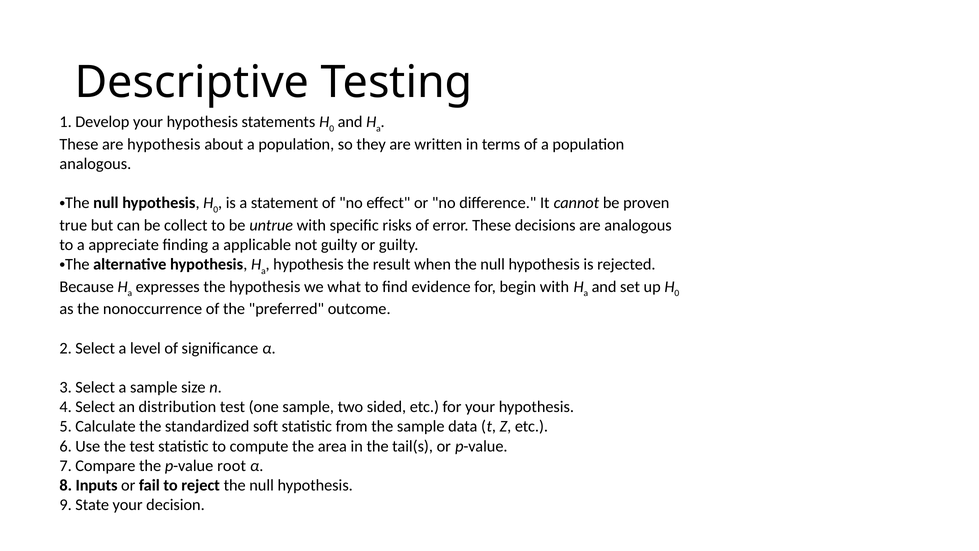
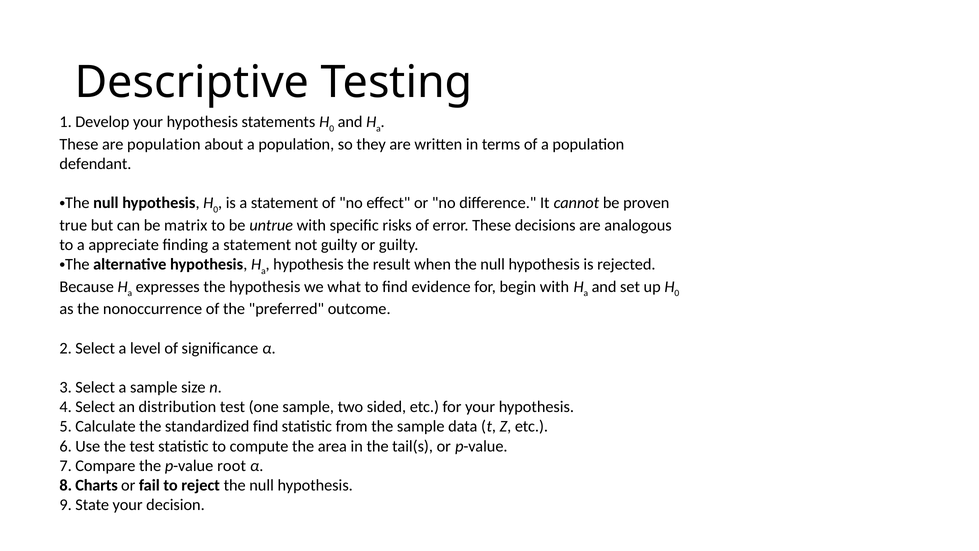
are hypothesis: hypothesis -> population
analogous at (95, 164): analogous -> defendant
collect: collect -> matrix
finding a applicable: applicable -> statement
standardized soft: soft -> find
Inputs: Inputs -> Charts
